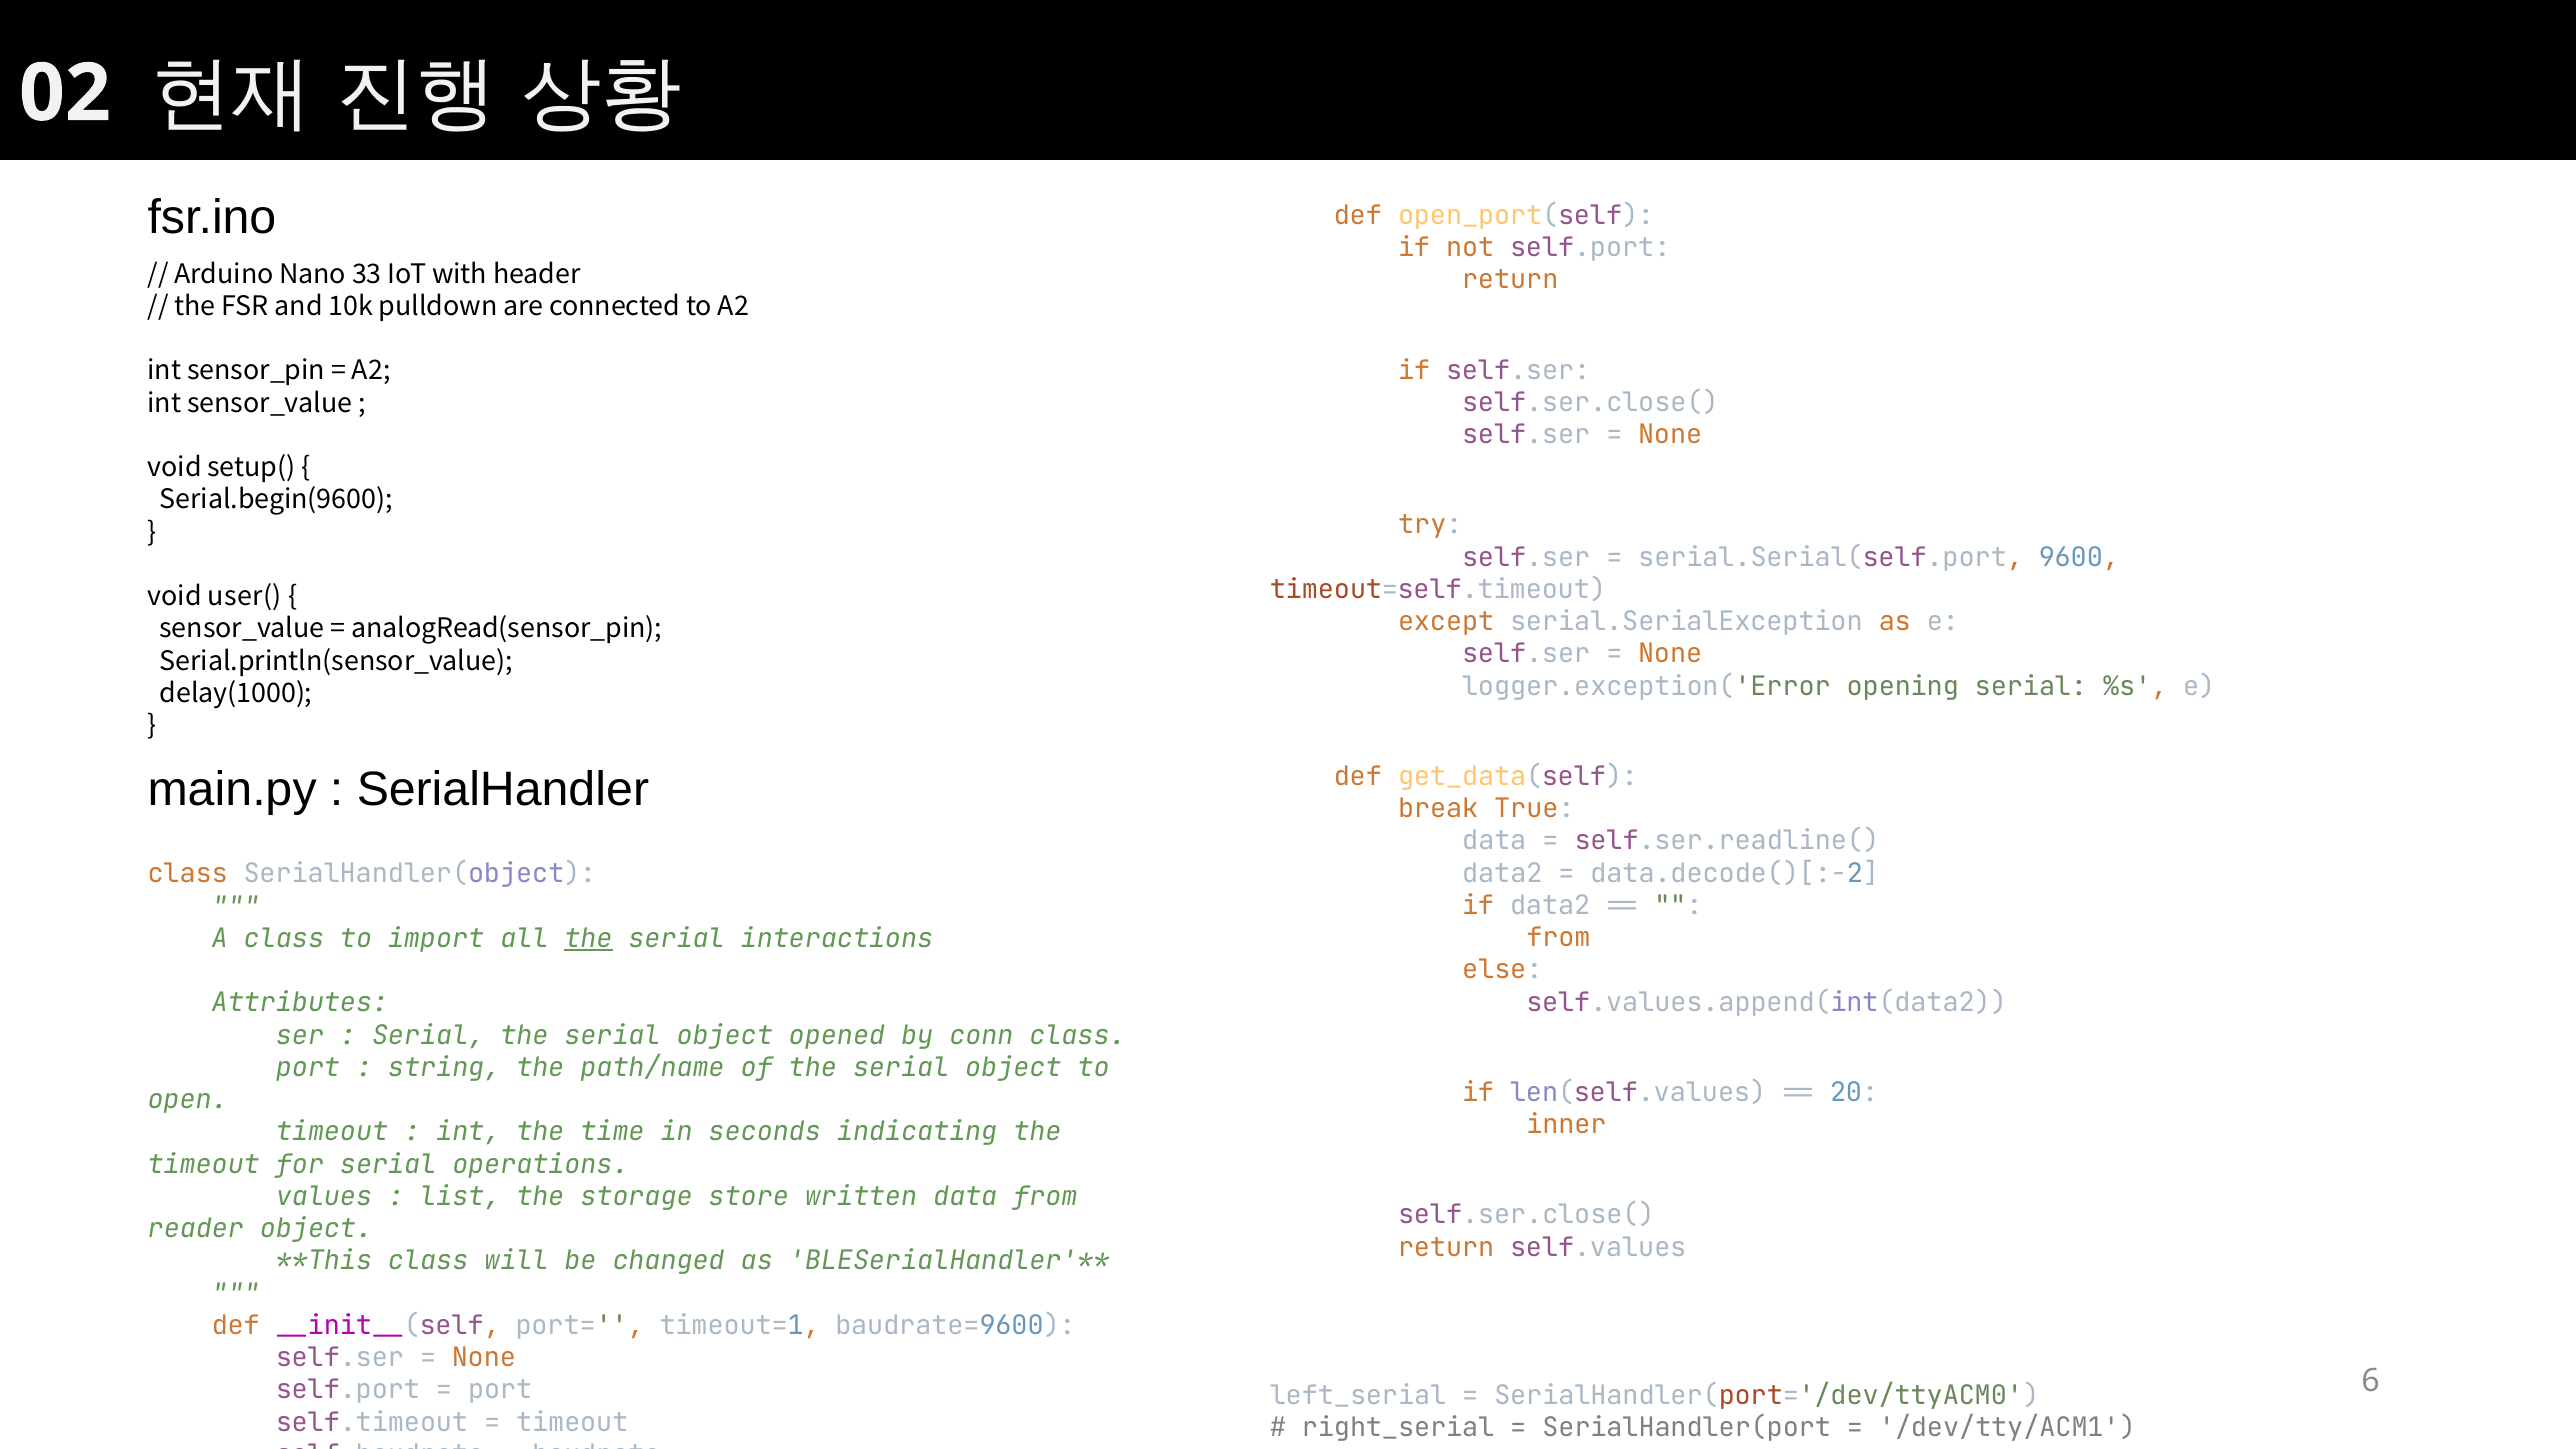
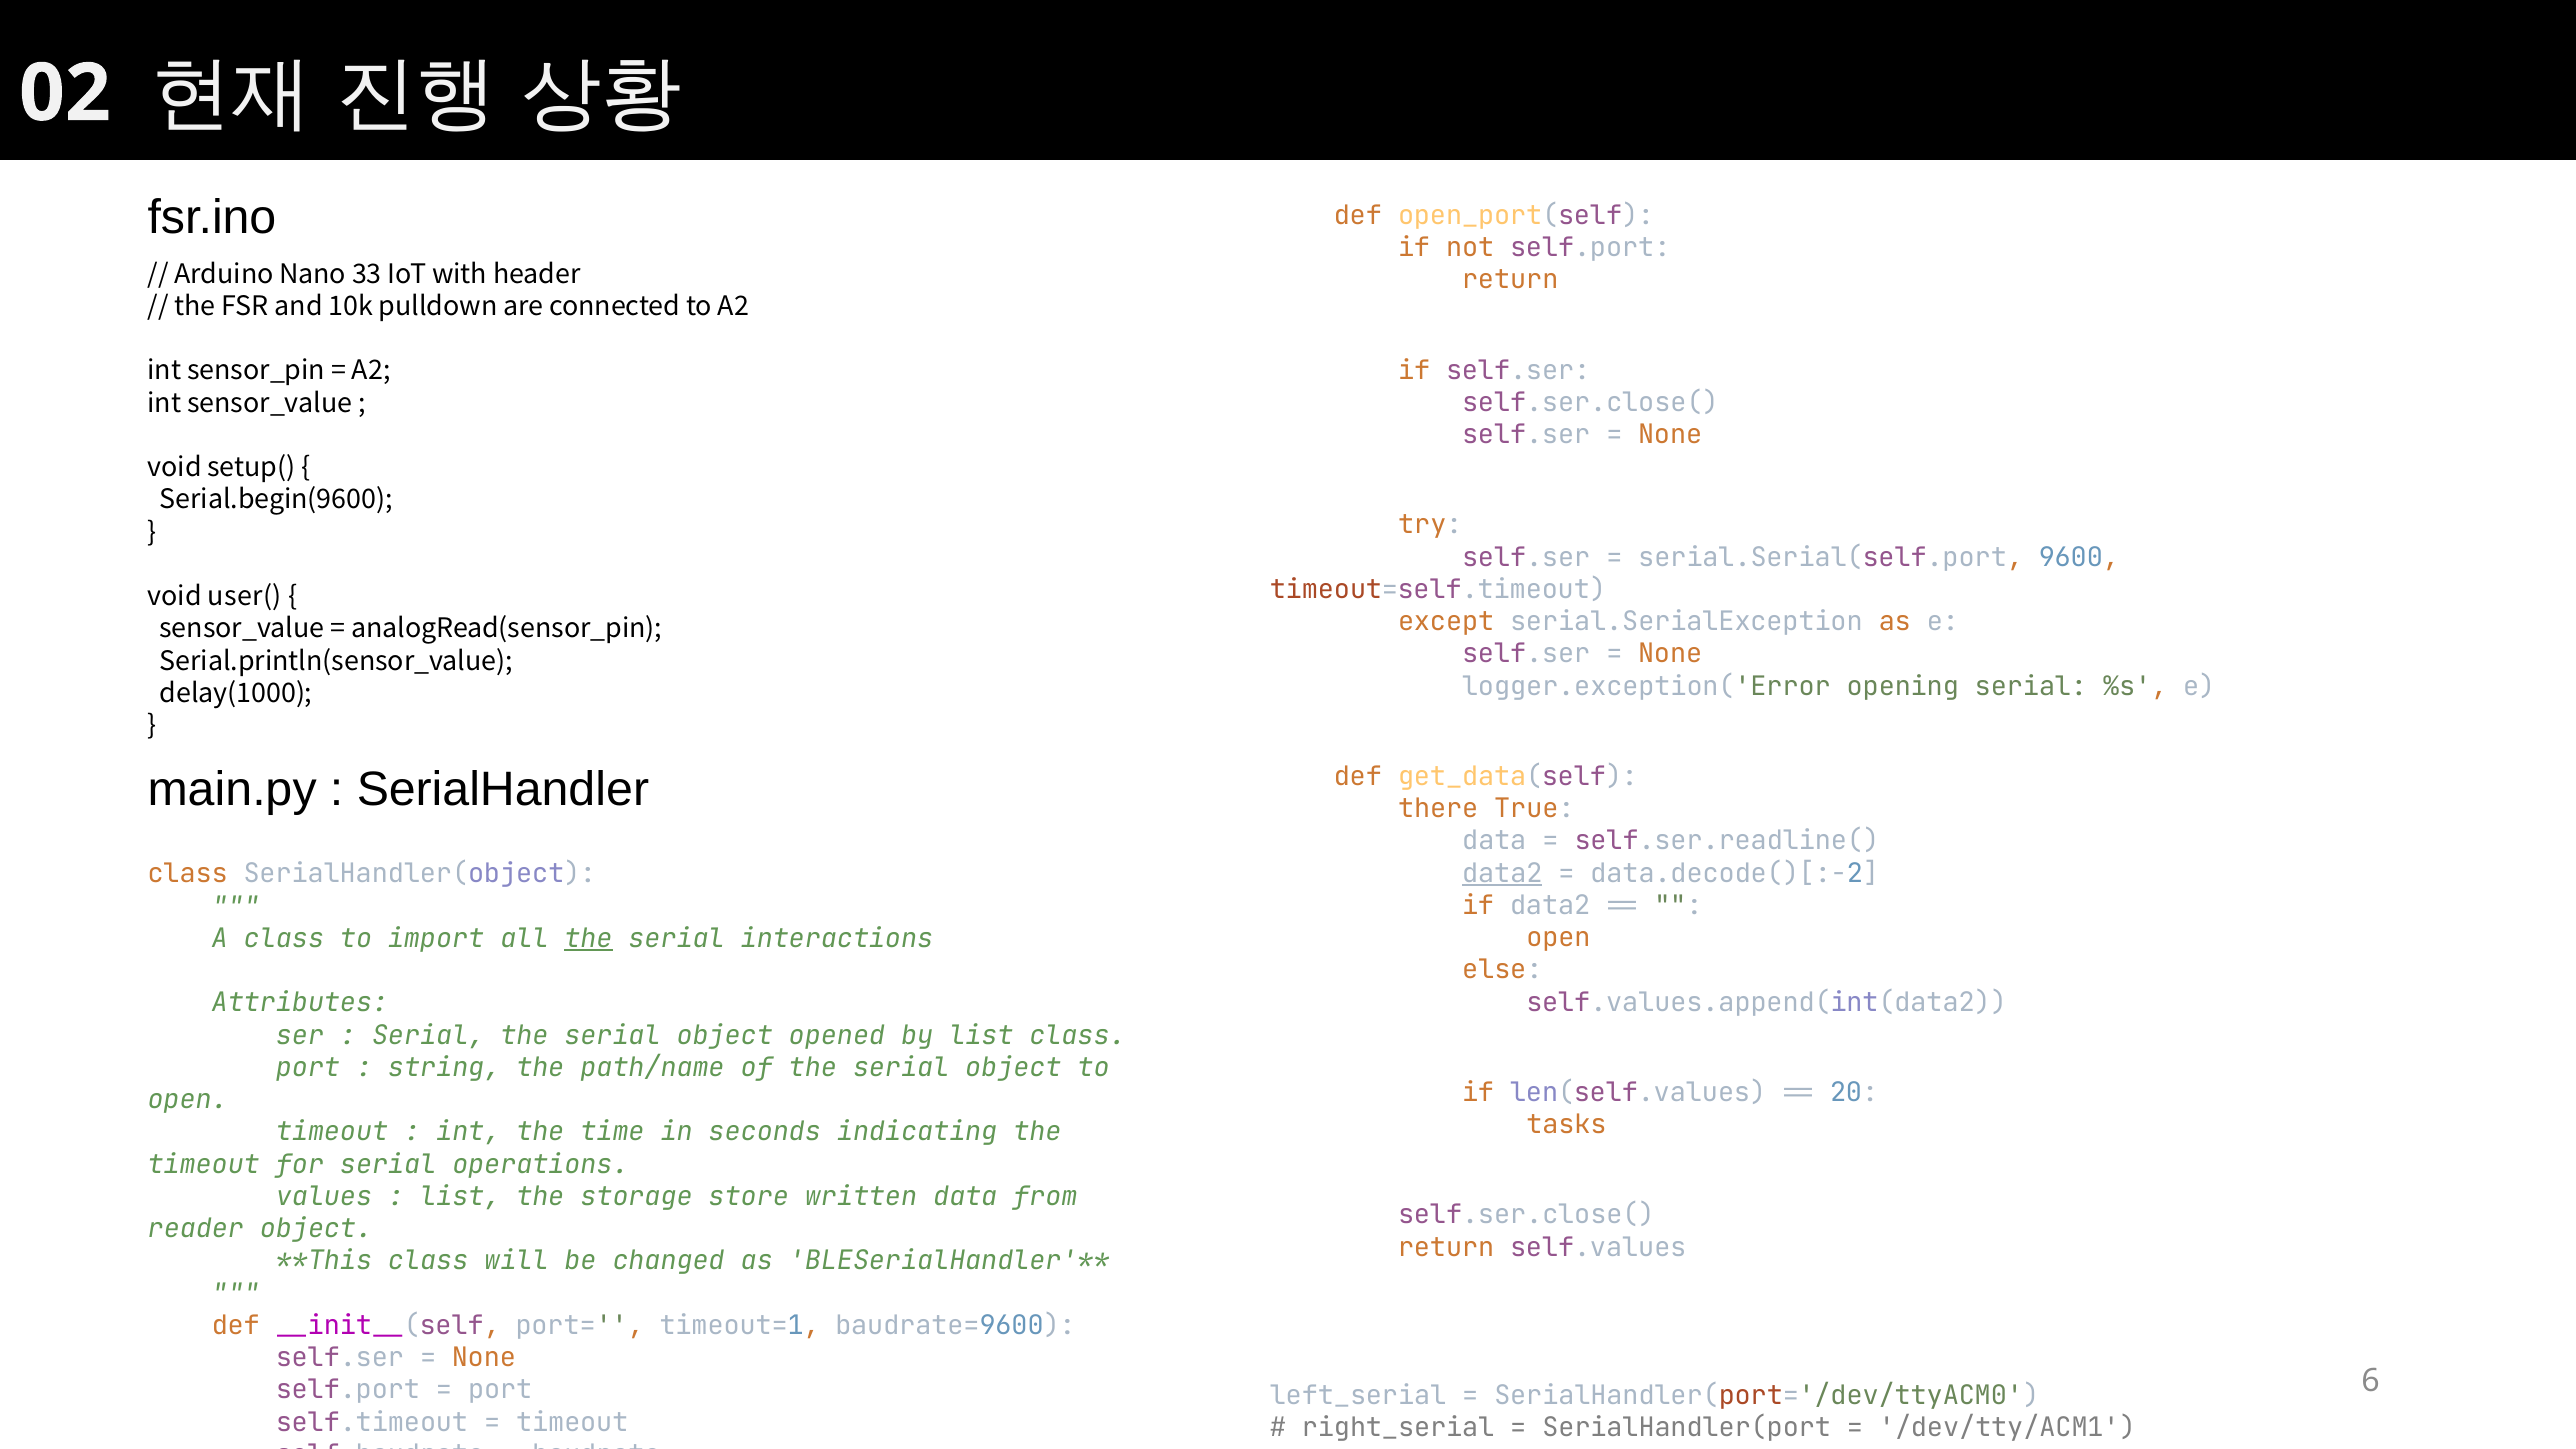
break: break -> there
data2 at (1502, 873) underline: none -> present
from at (1558, 938): from -> open
by conn: conn -> list
inner: inner -> tasks
